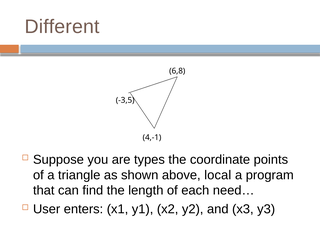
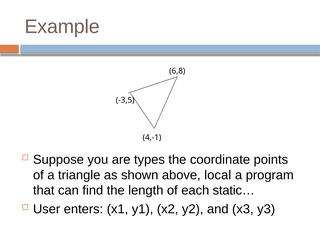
Different: Different -> Example
need…: need… -> static…
